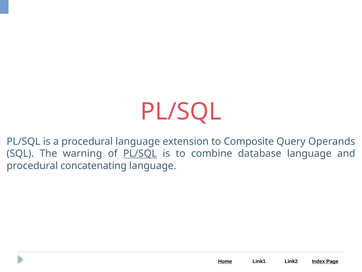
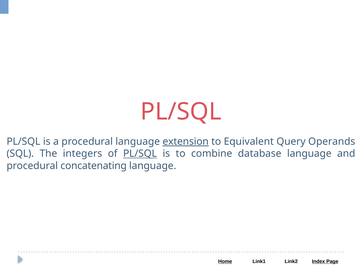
extension underline: none -> present
Composite: Composite -> Equivalent
warning: warning -> integers
